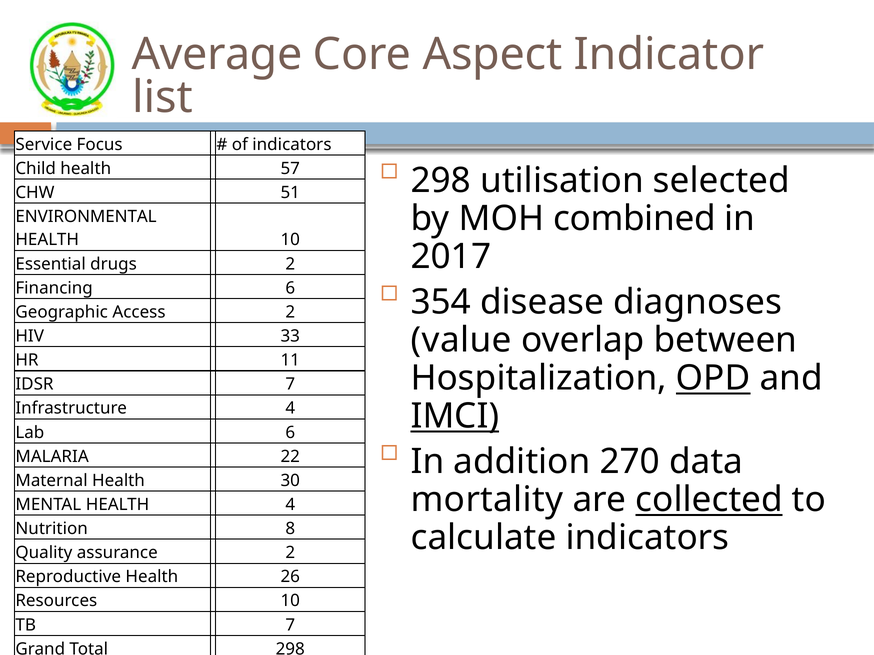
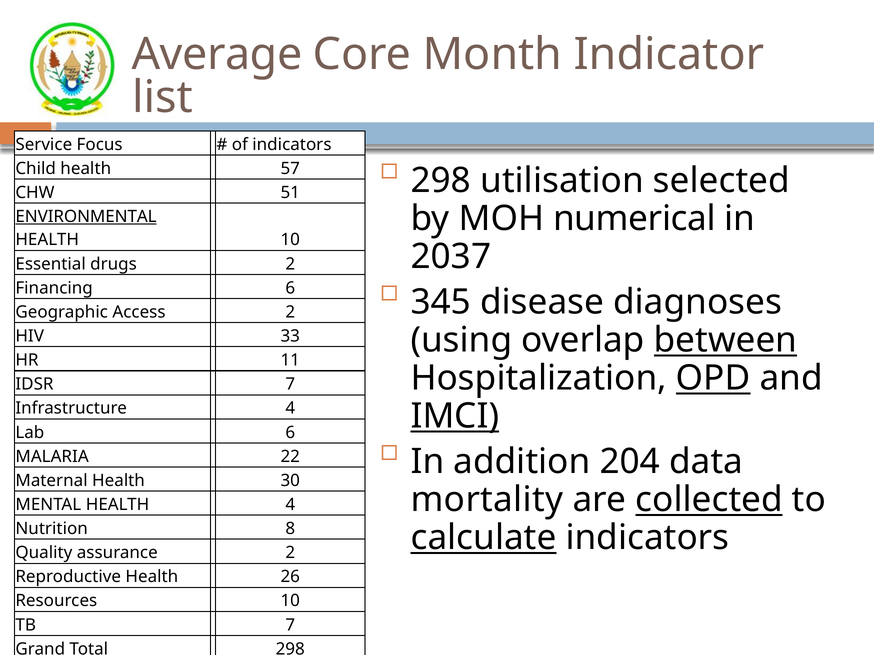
Aspect: Aspect -> Month
combined: combined -> numerical
ENVIRONMENTAL underline: none -> present
2017: 2017 -> 2037
354: 354 -> 345
value: value -> using
between underline: none -> present
270: 270 -> 204
calculate underline: none -> present
